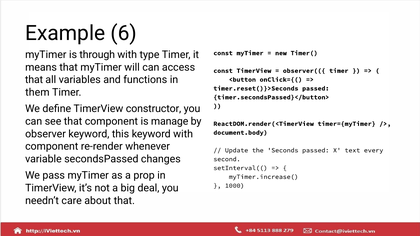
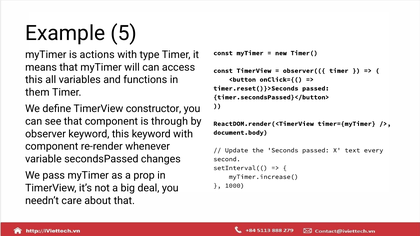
6: 6 -> 5
through: through -> actions
that at (34, 80): that -> this
manage: manage -> through
